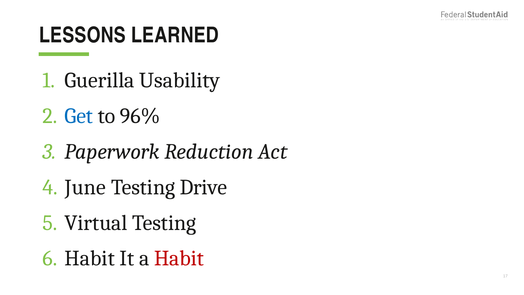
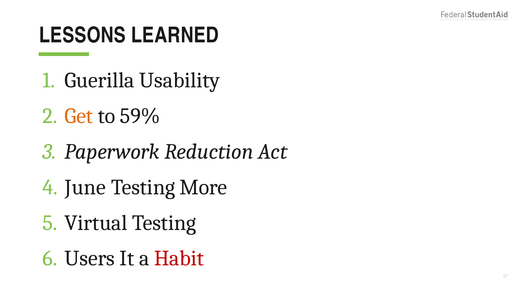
Get colour: blue -> orange
96%: 96% -> 59%
Drive: Drive -> More
Habit at (90, 258): Habit -> Users
